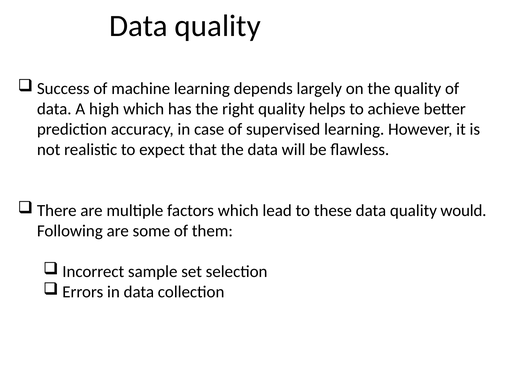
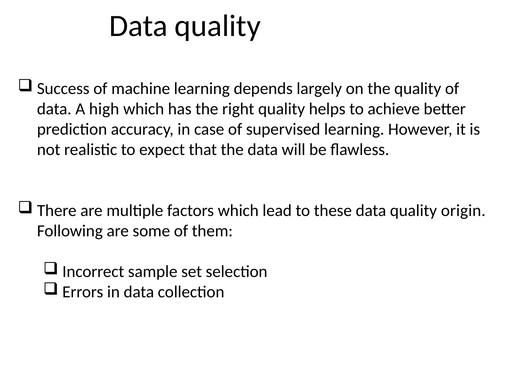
would: would -> origin
